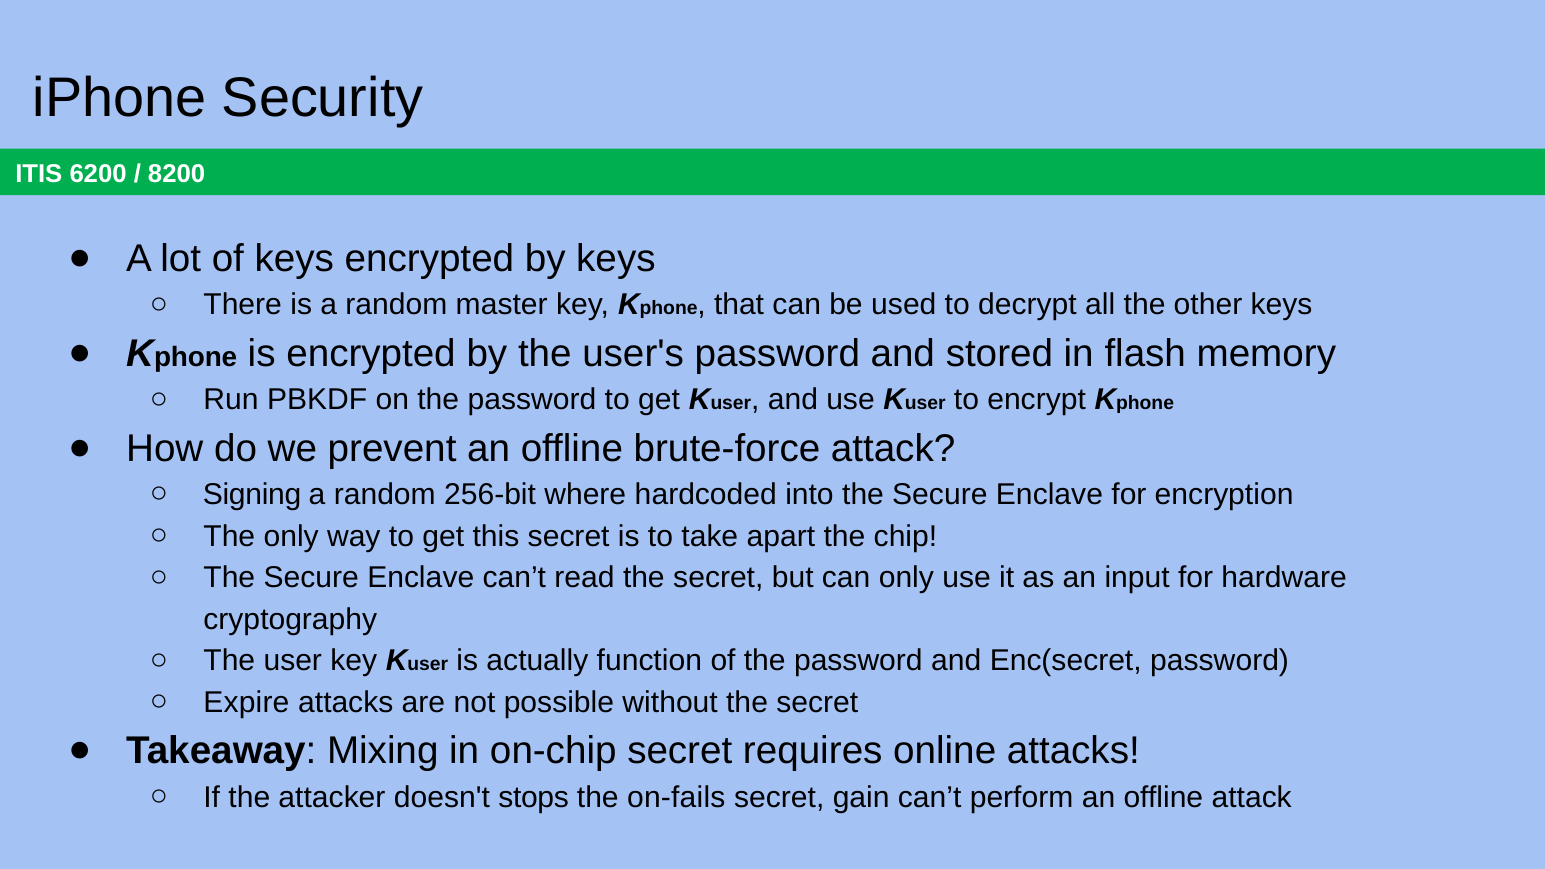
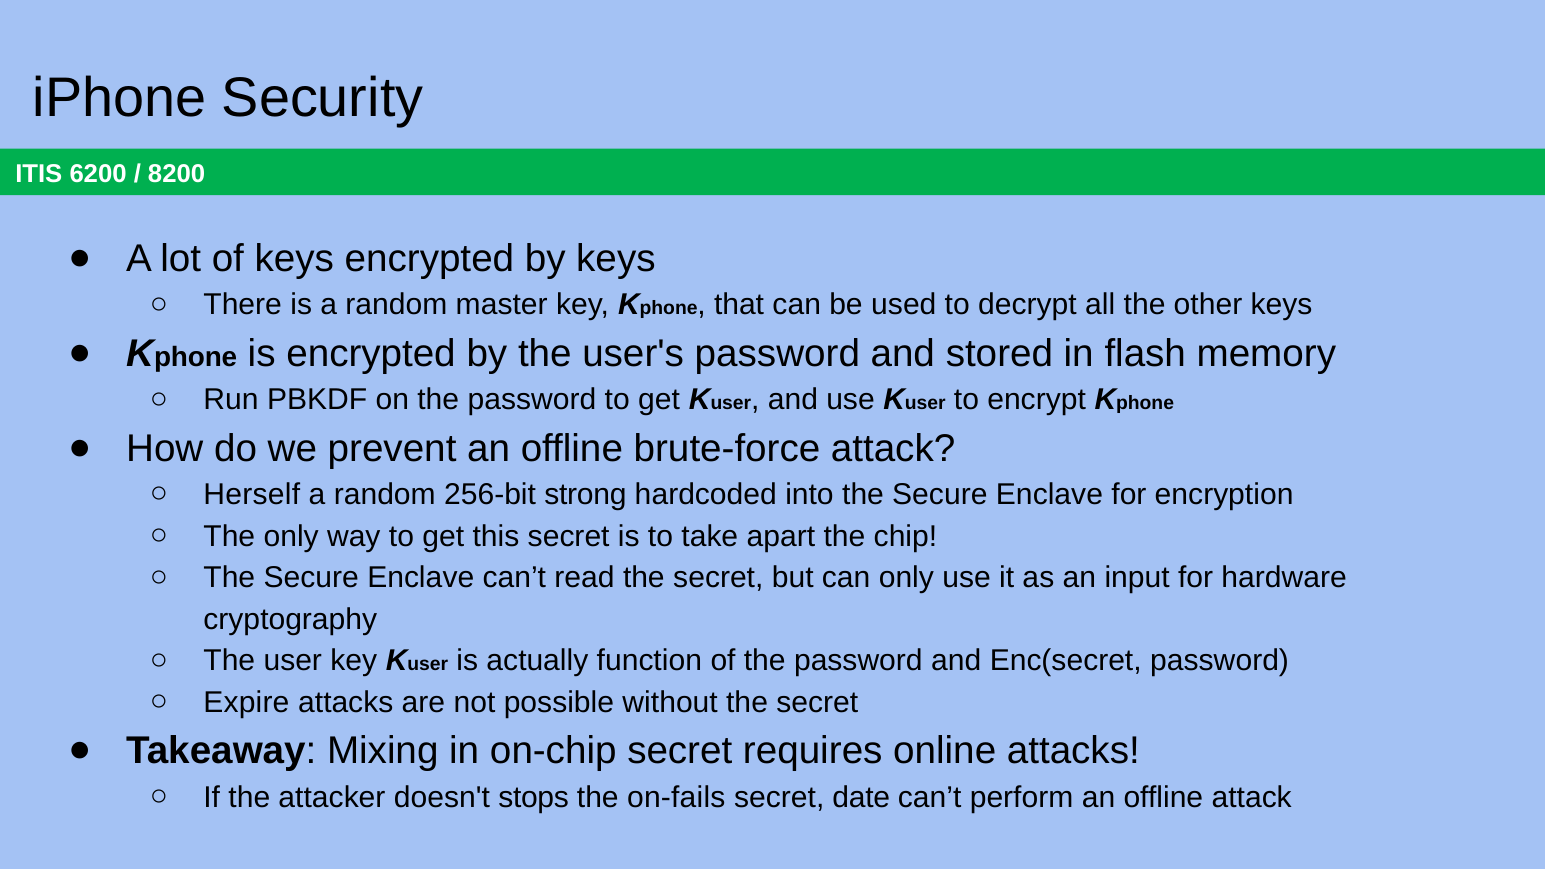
Signing: Signing -> Herself
where: where -> strong
gain: gain -> date
